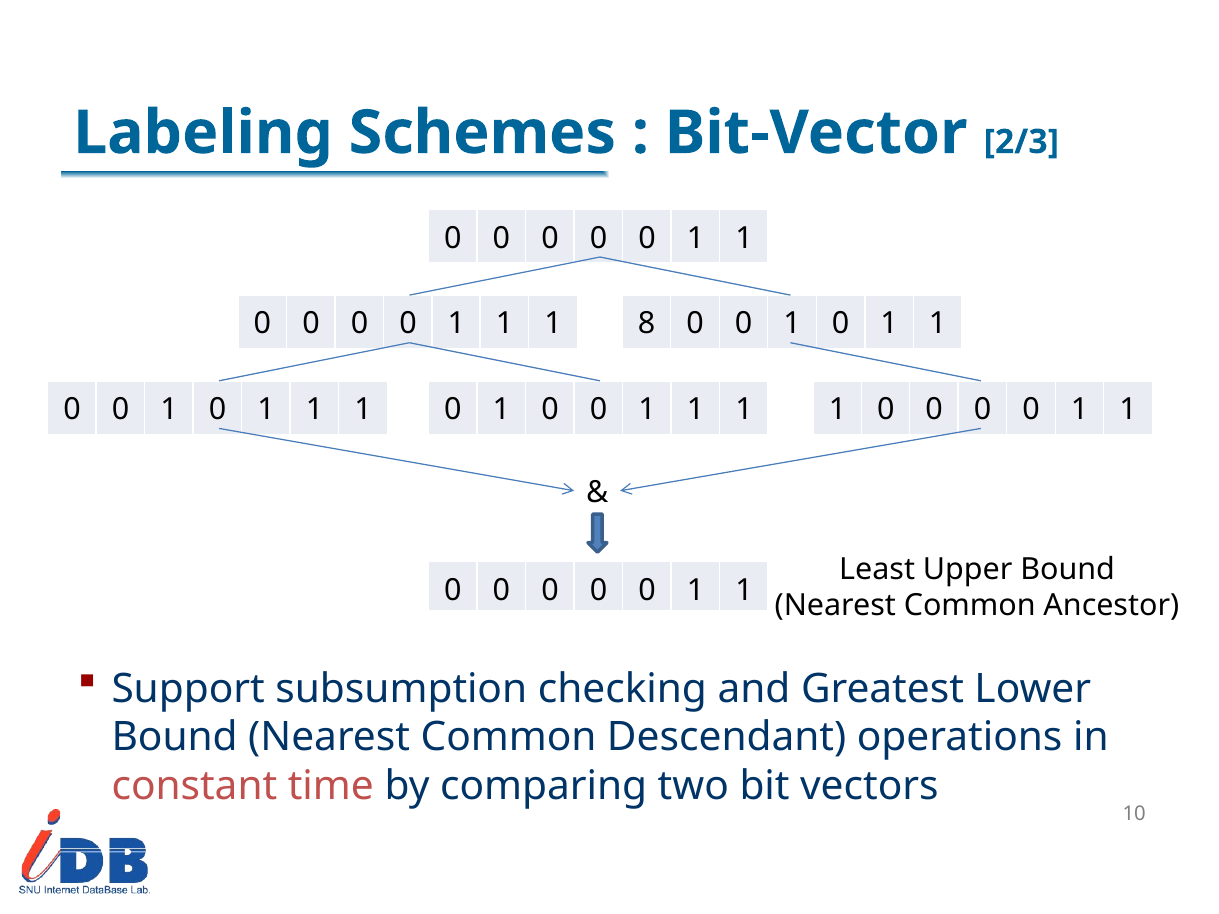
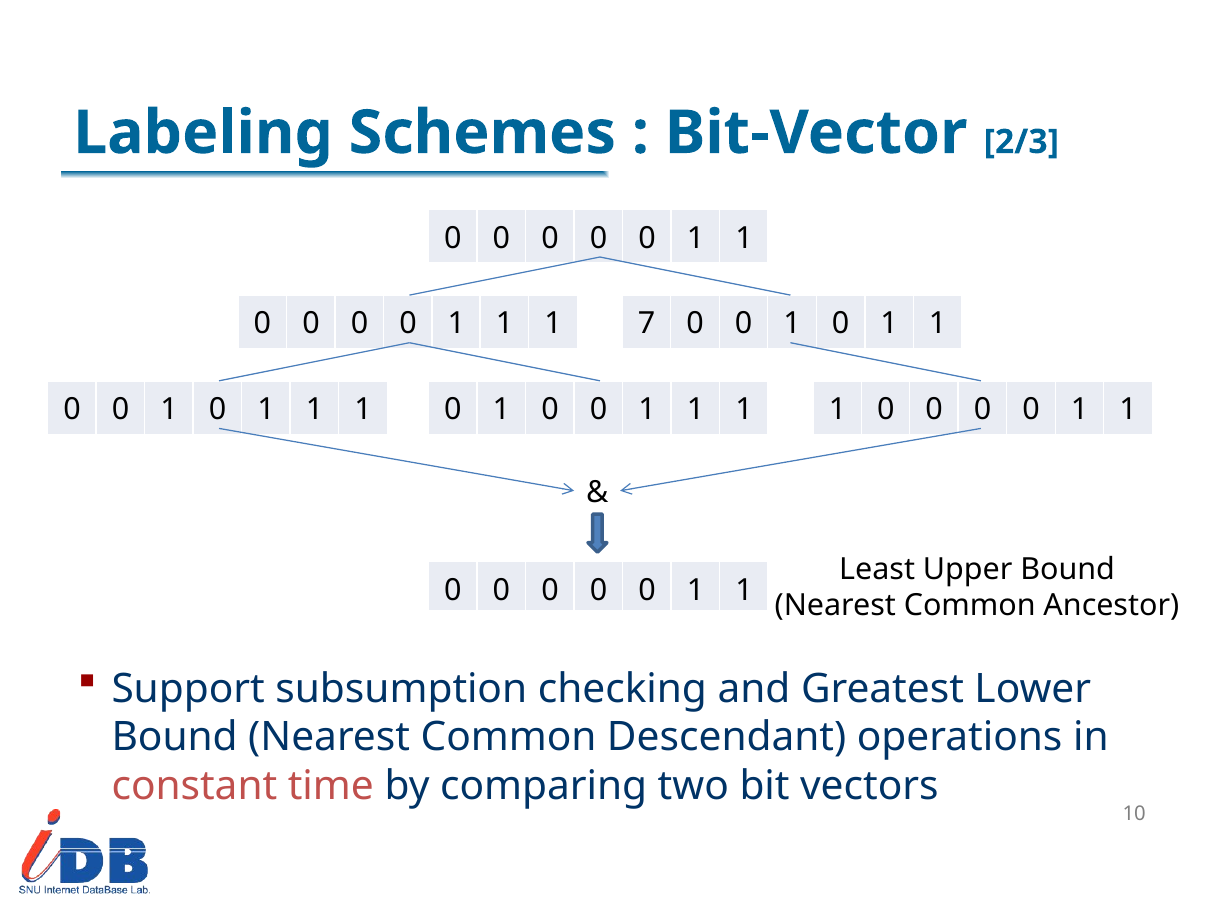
8: 8 -> 7
